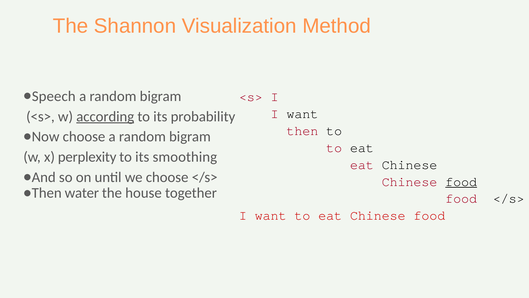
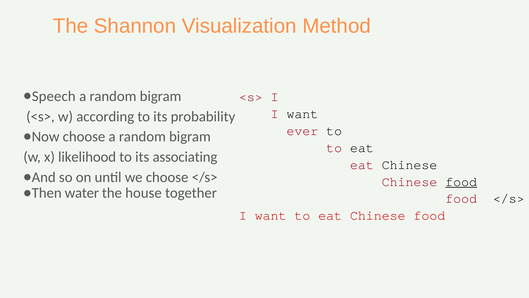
according underline: present -> none
then: then -> ever
perplexity: perplexity -> likelihood
smoothing: smoothing -> associating
